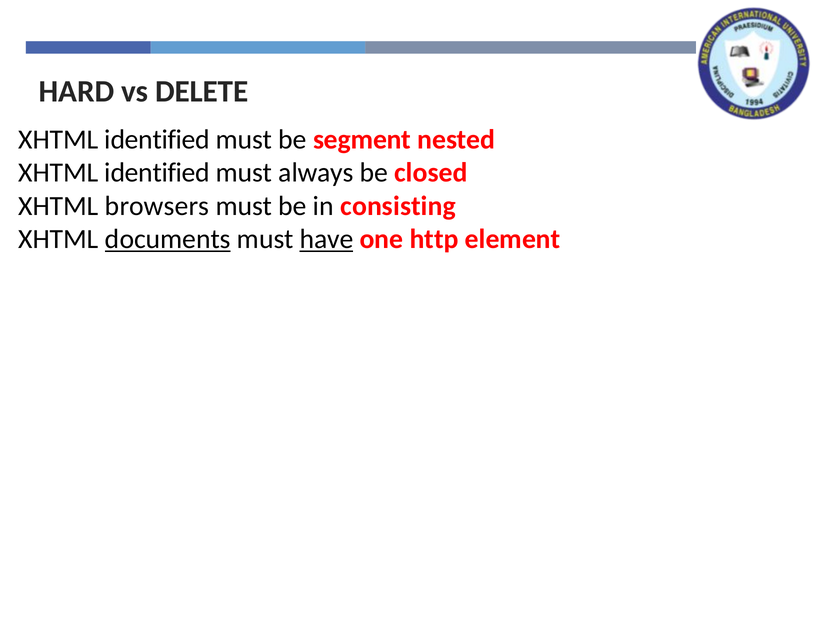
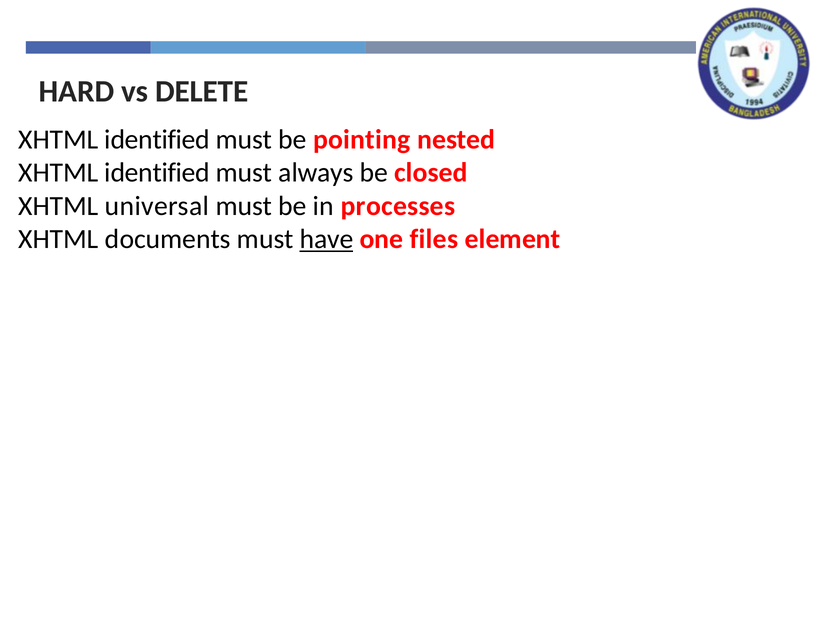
segment: segment -> pointing
browsers: browsers -> universal
consisting: consisting -> processes
documents underline: present -> none
http: http -> files
